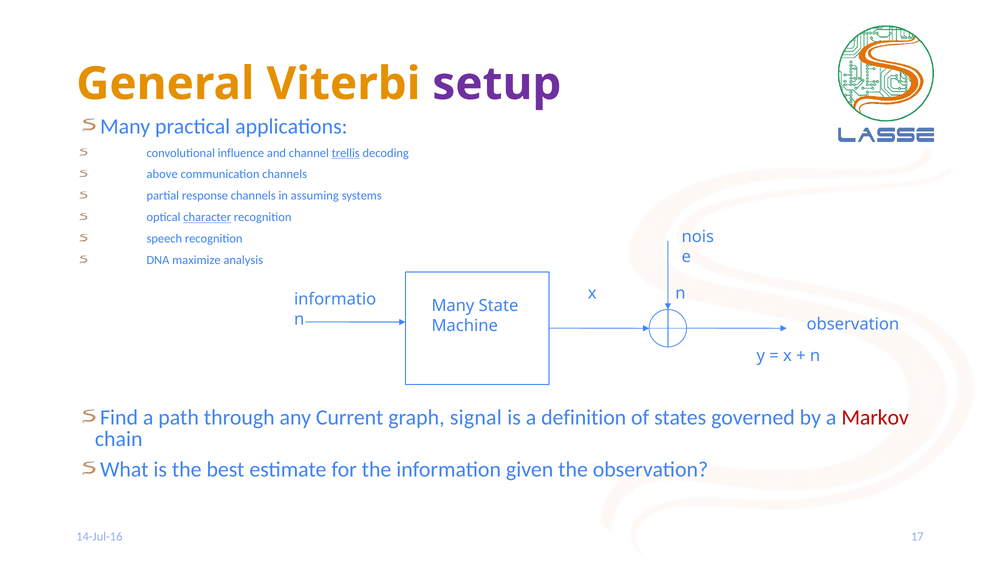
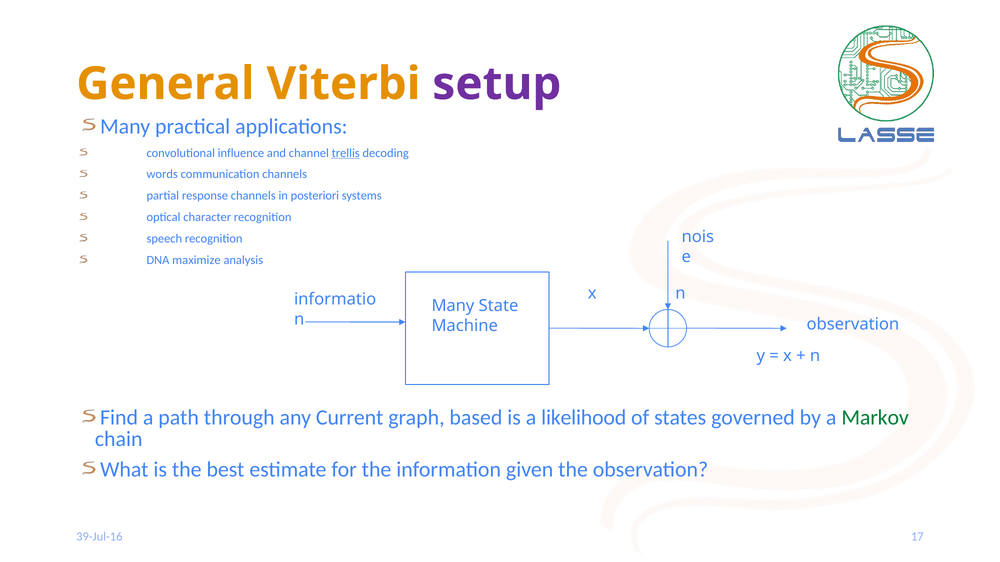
above: above -> words
assuming: assuming -> posteriori
character underline: present -> none
signal: signal -> based
definition: definition -> likelihood
Markov colour: red -> green
14-Jul-16: 14-Jul-16 -> 39-Jul-16
